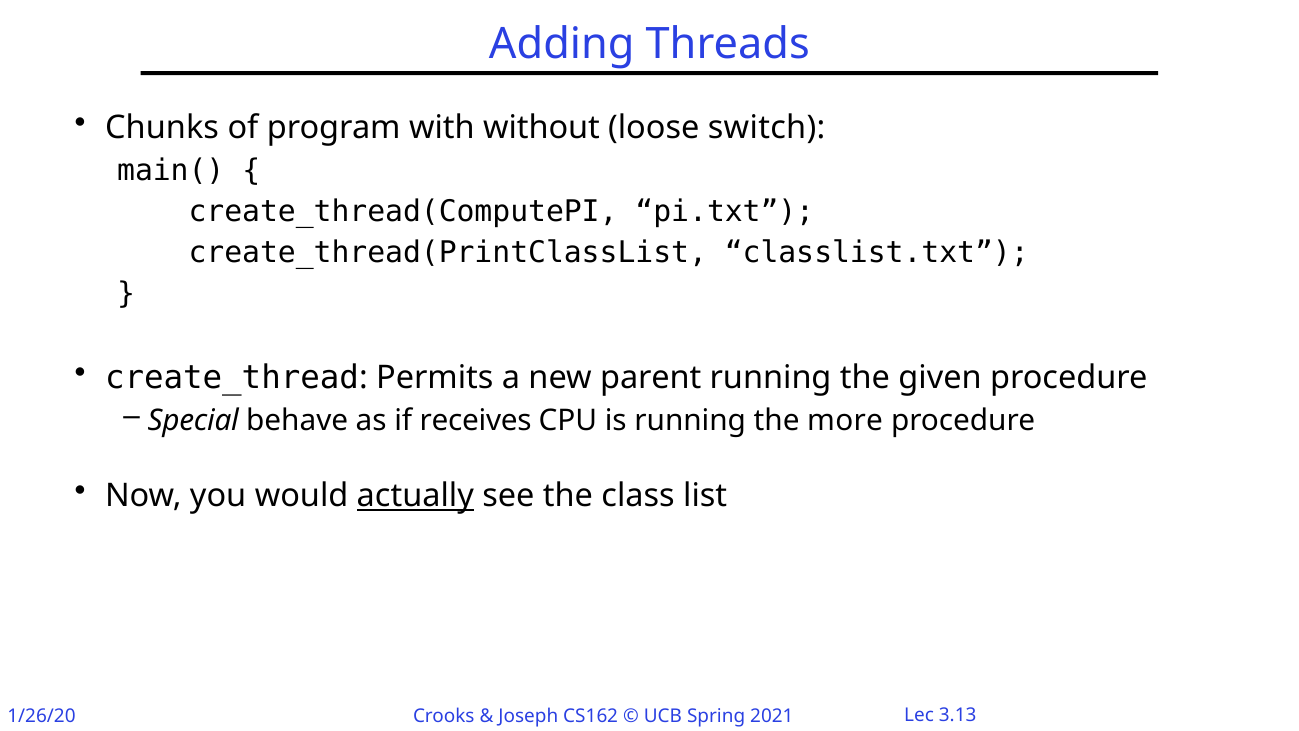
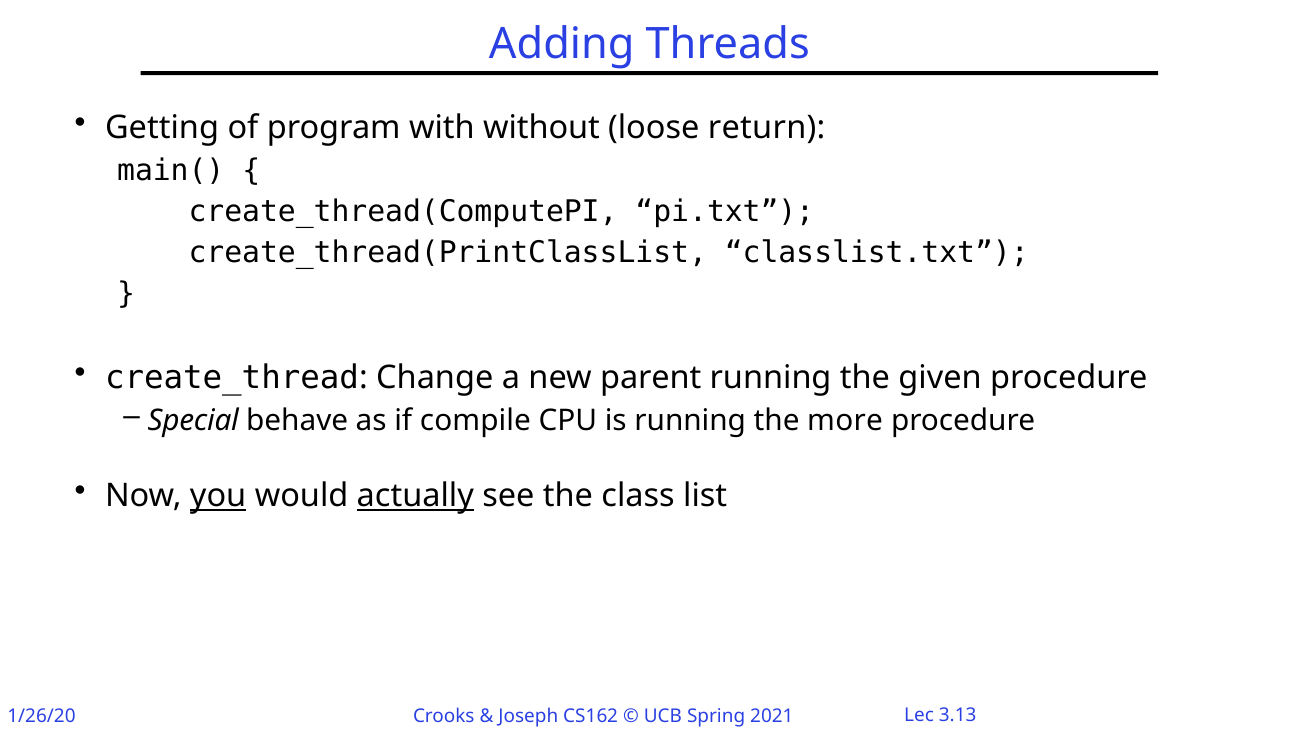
Chunks: Chunks -> Getting
switch: switch -> return
Permits: Permits -> Change
receives: receives -> compile
you underline: none -> present
